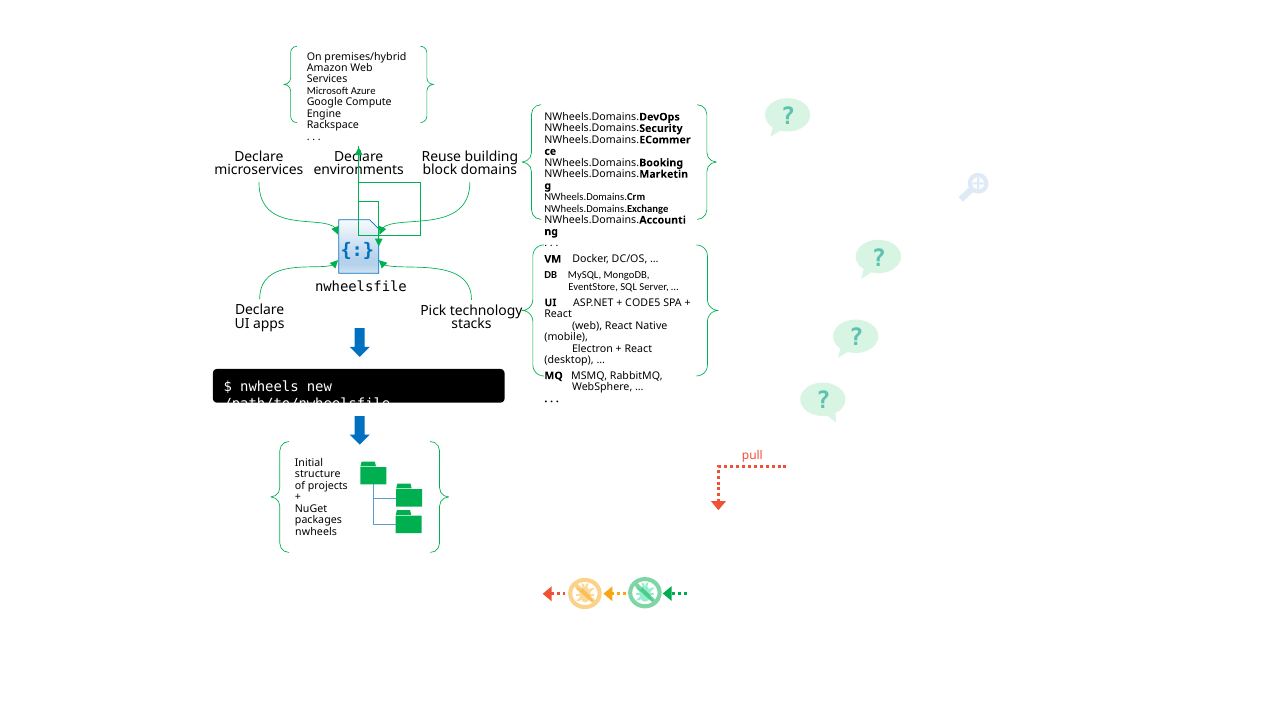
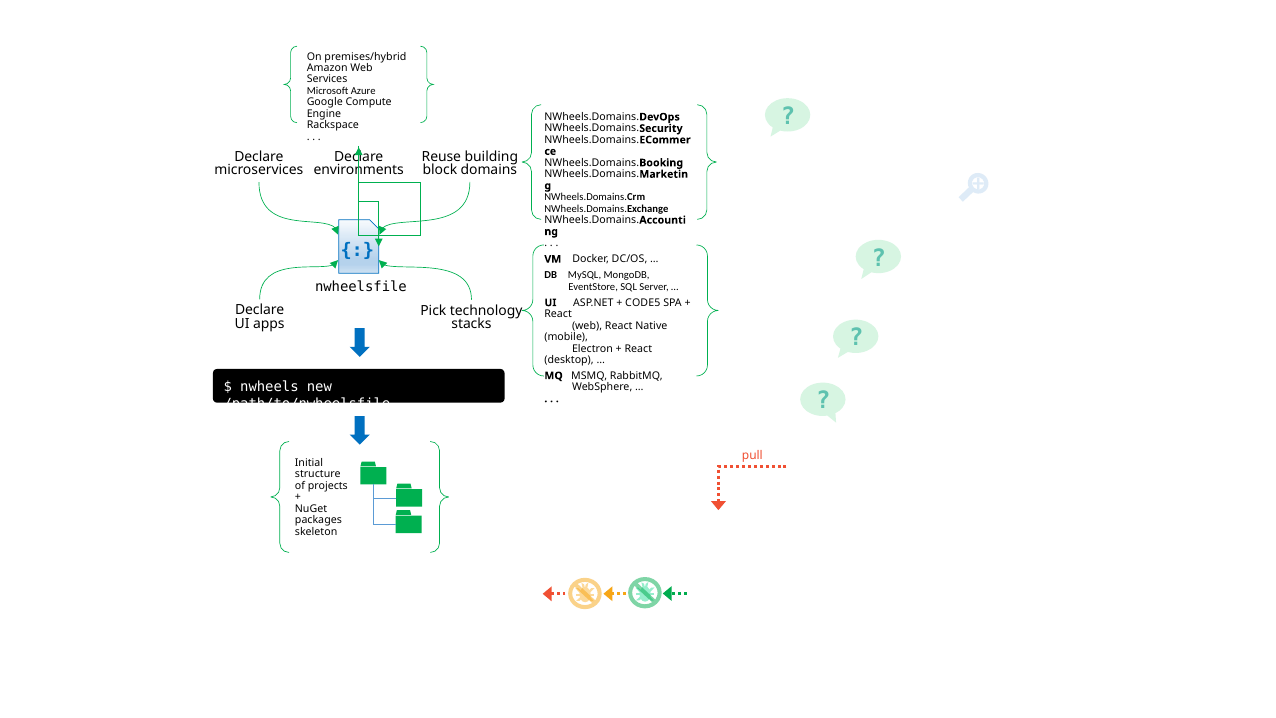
nwheels at (316, 531): nwheels -> skeleton
